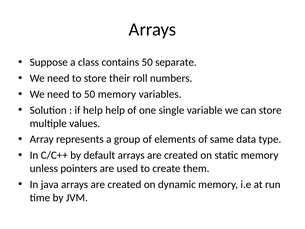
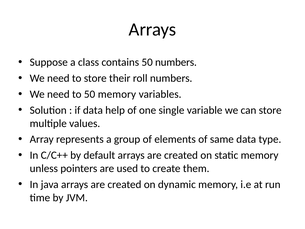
50 separate: separate -> numbers
if help: help -> data
